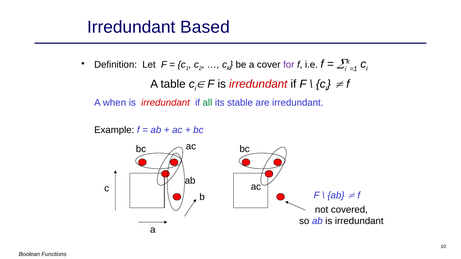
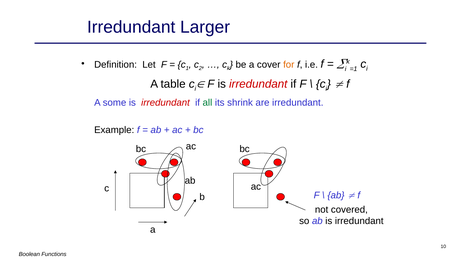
Based: Based -> Larger
for colour: purple -> orange
when: when -> some
stable: stable -> shrink
